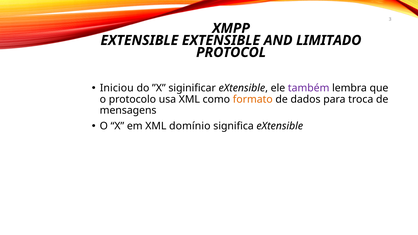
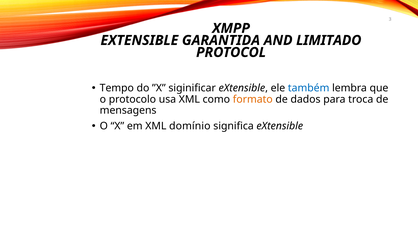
EXTENSIBLE EXTENSIBLE: EXTENSIBLE -> GARANTIDA
Iniciou: Iniciou -> Tempo
também colour: purple -> blue
